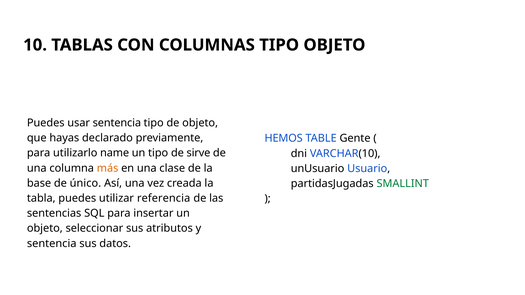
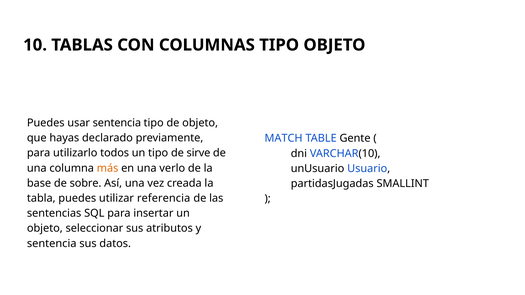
HEMOS: HEMOS -> MATCH
name: name -> todos
clase: clase -> verlo
único: único -> sobre
SMALLINT colour: green -> black
